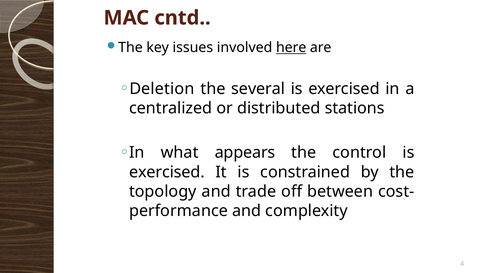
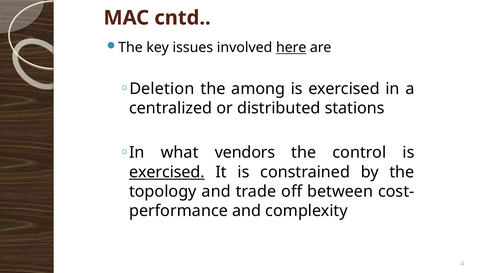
several: several -> among
appears: appears -> vendors
exercised at (167, 172) underline: none -> present
